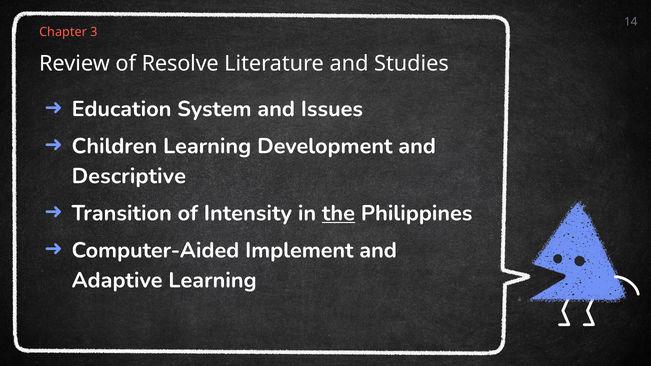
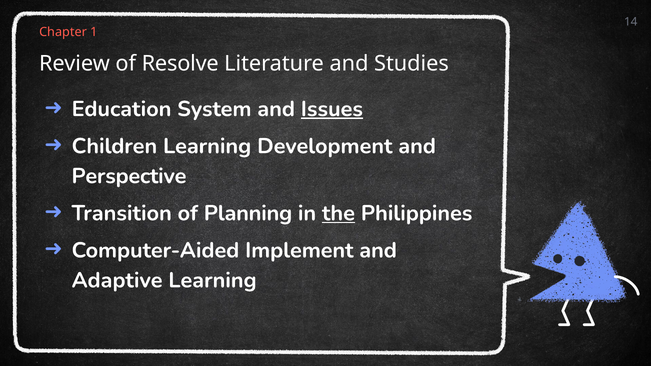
3: 3 -> 1
Issues underline: none -> present
Descriptive: Descriptive -> Perspective
Intensity: Intensity -> Planning
